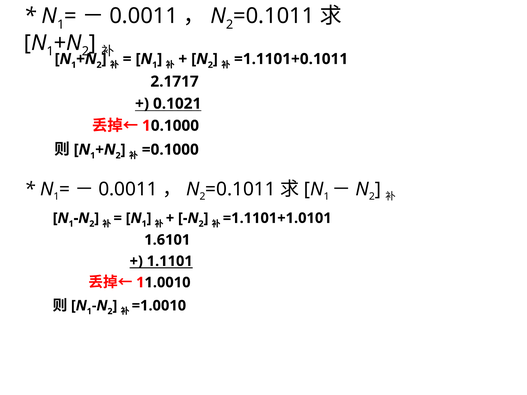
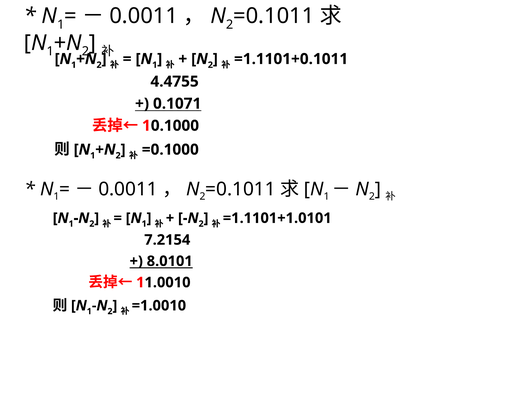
2.1717: 2.1717 -> 4.4755
0.1021: 0.1021 -> 0.1071
1.6101: 1.6101 -> 7.2154
1.1101: 1.1101 -> 8.0101
